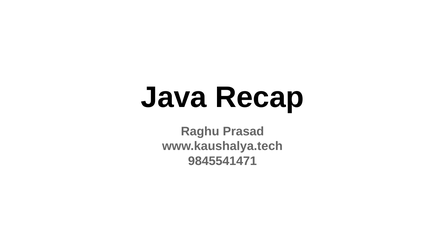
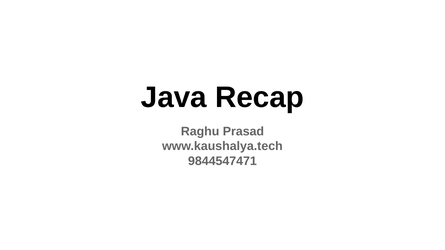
9845541471: 9845541471 -> 9844547471
